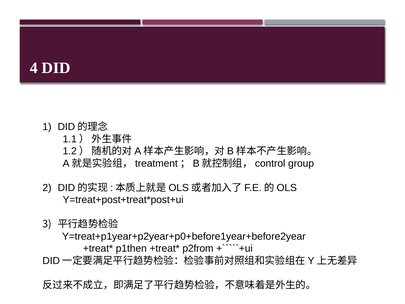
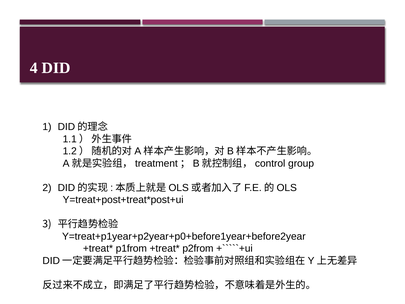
p1then: p1then -> p1from
